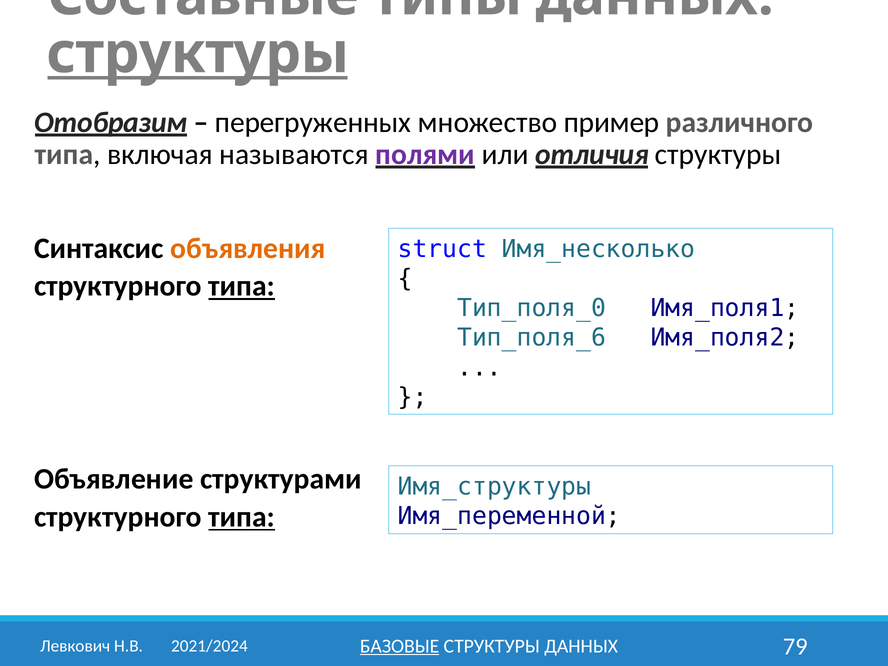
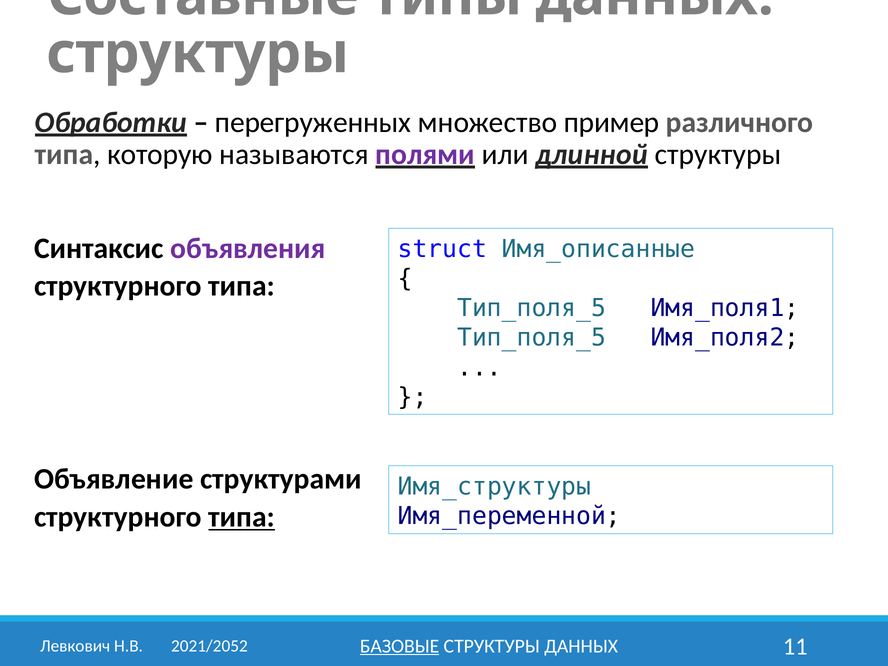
структуры at (198, 53) underline: present -> none
Отобразим: Отобразим -> Обработки
включая: включая -> которую
отличия: отличия -> длинной
объявления colour: orange -> purple
Имя_несколько: Имя_несколько -> Имя_описанные
типа at (242, 286) underline: present -> none
Тип_поля_0 at (532, 308): Тип_поля_0 -> Тип_поля_5
Тип_поля_6 at (532, 338): Тип_поля_6 -> Тип_поля_5
79: 79 -> 11
2021/2024: 2021/2024 -> 2021/2052
